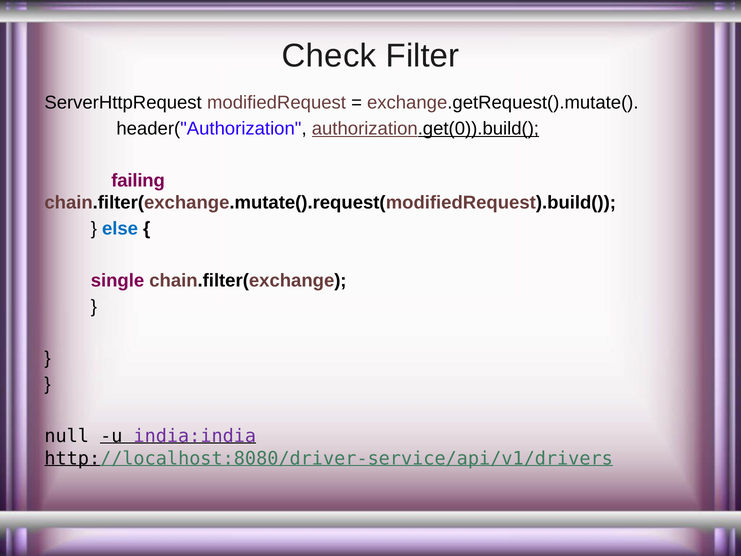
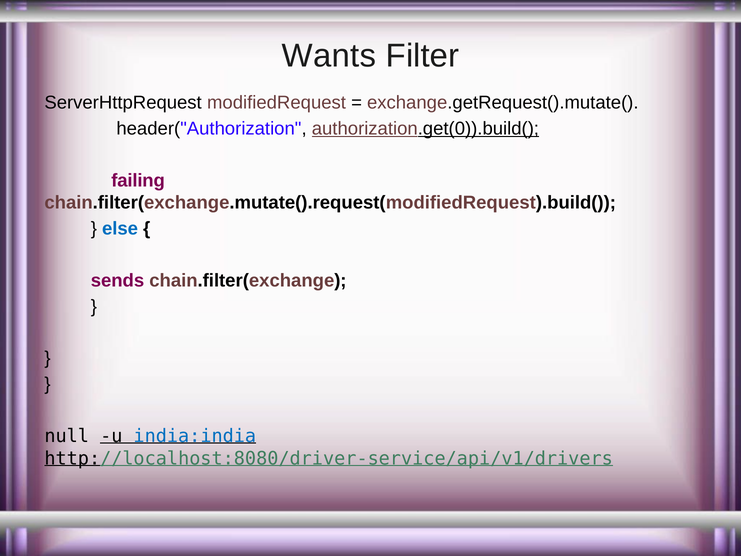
Check: Check -> Wants
single: single -> sends
india:india colour: purple -> blue
